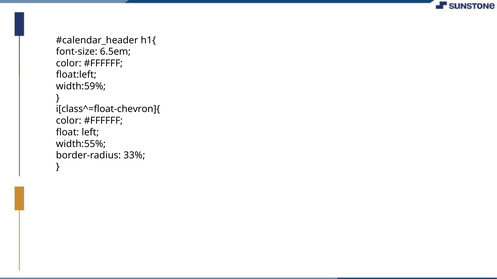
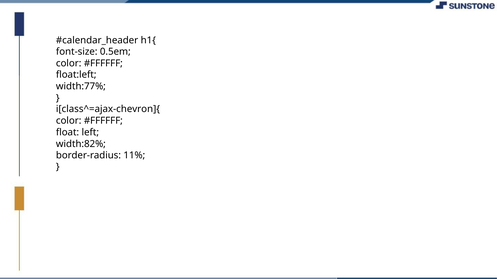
6.5em: 6.5em -> 0.5em
width:59%: width:59% -> width:77%
i[class^=float-chevron]{: i[class^=float-chevron]{ -> i[class^=ajax-chevron]{
width:55%: width:55% -> width:82%
33%: 33% -> 11%
